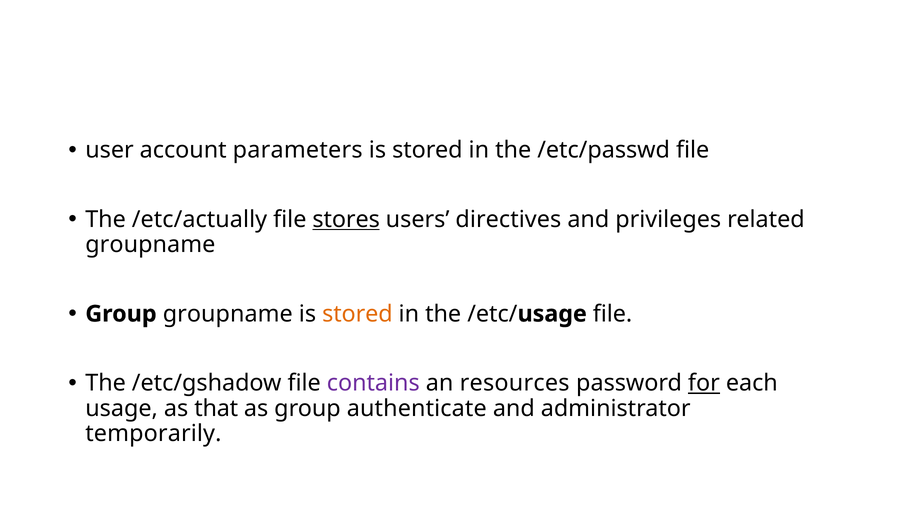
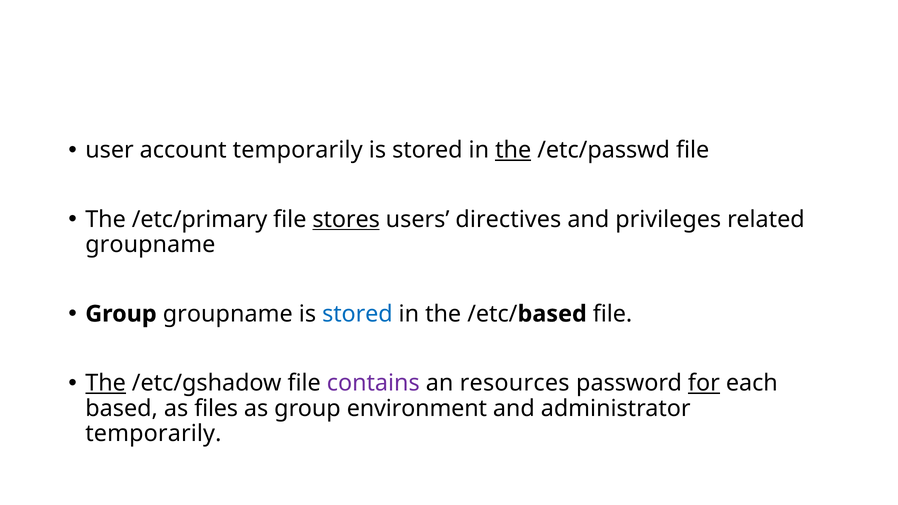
account parameters: parameters -> temporarily
the at (513, 150) underline: none -> present
/etc/actually: /etc/actually -> /etc/primary
stored at (357, 314) colour: orange -> blue
usage at (552, 314): usage -> based
The at (106, 383) underline: none -> present
usage at (122, 408): usage -> based
that: that -> files
authenticate: authenticate -> environment
